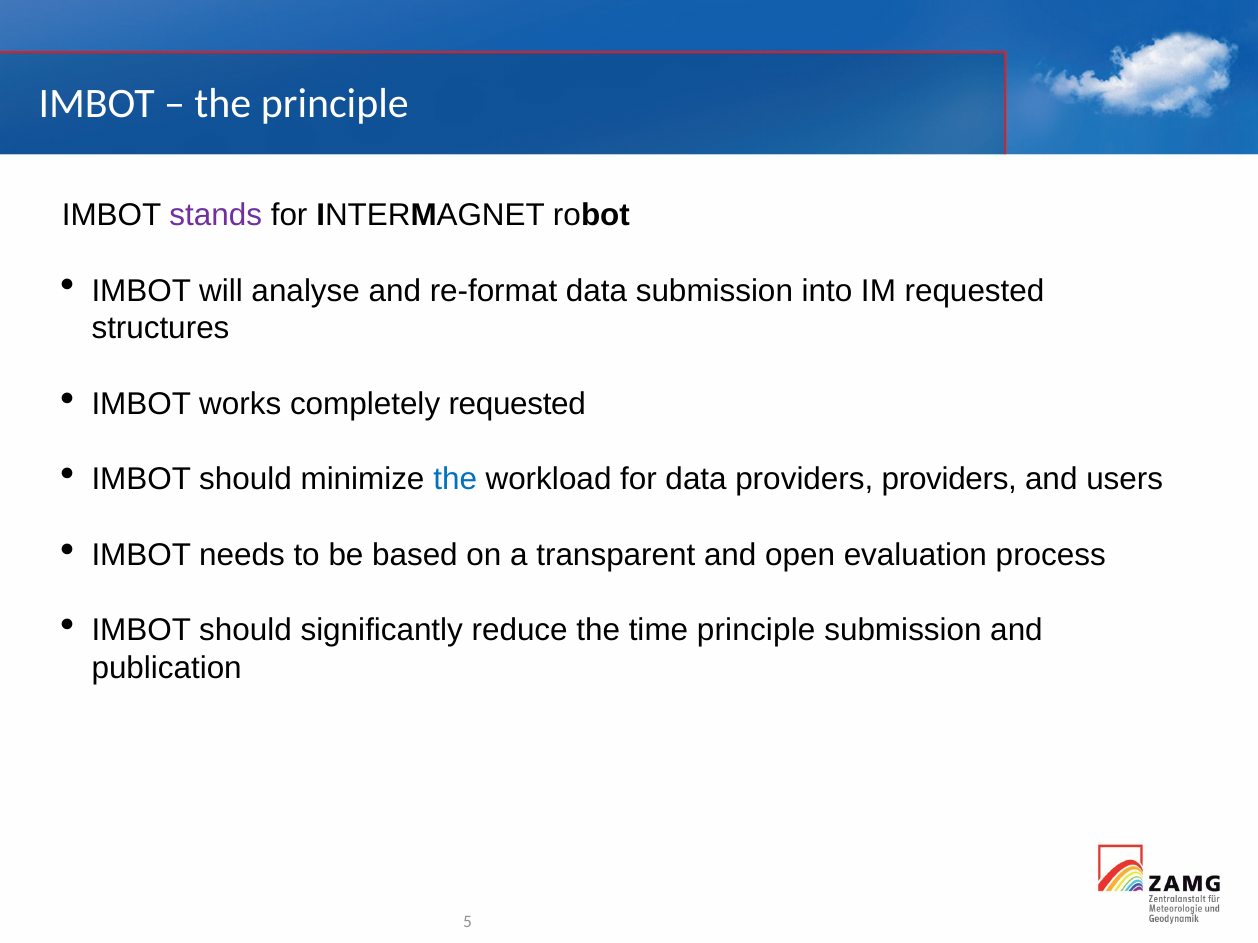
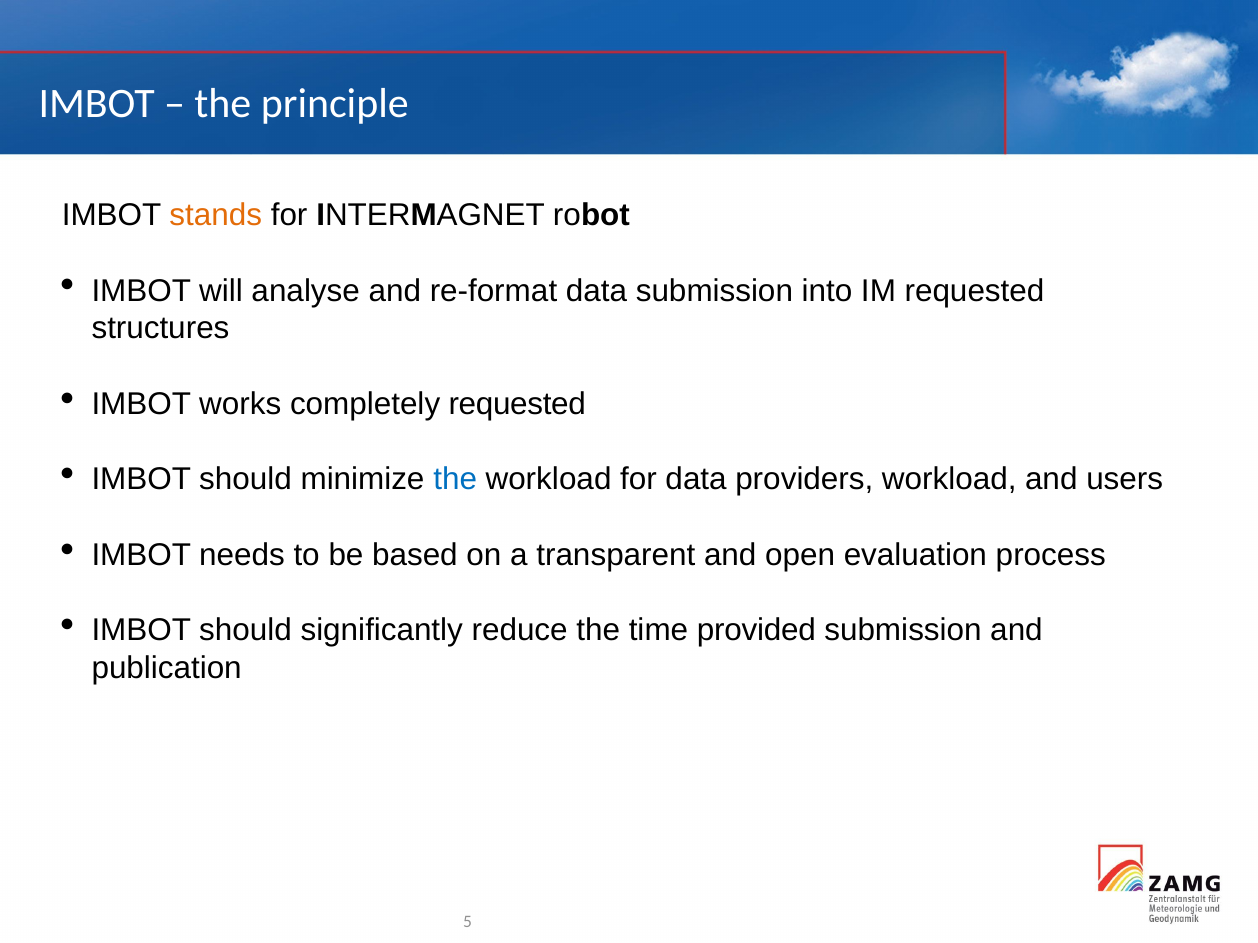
stands colour: purple -> orange
providers providers: providers -> workload
time principle: principle -> provided
